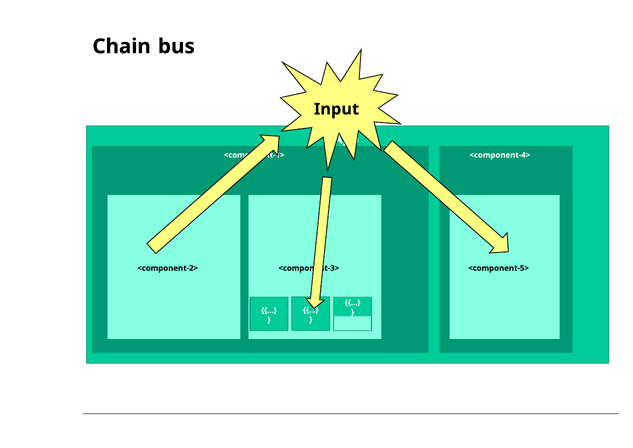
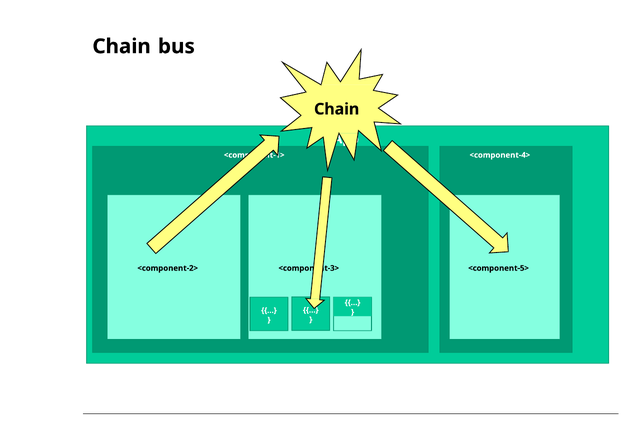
Input at (337, 109): Input -> Chain
